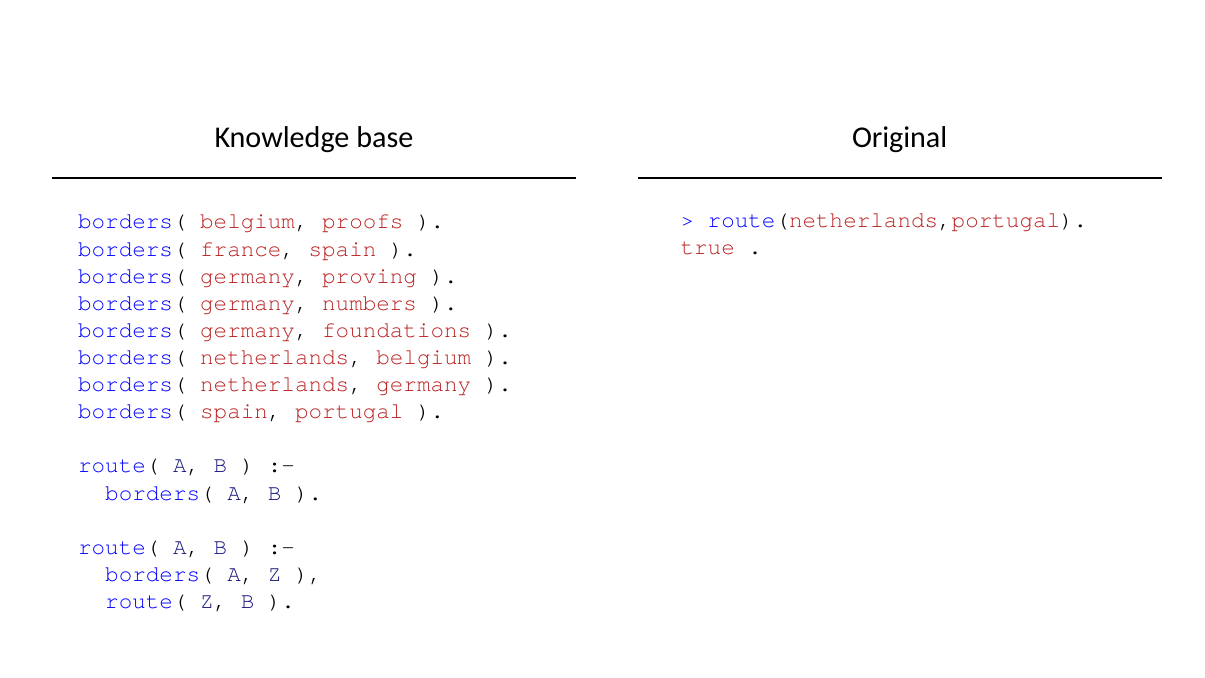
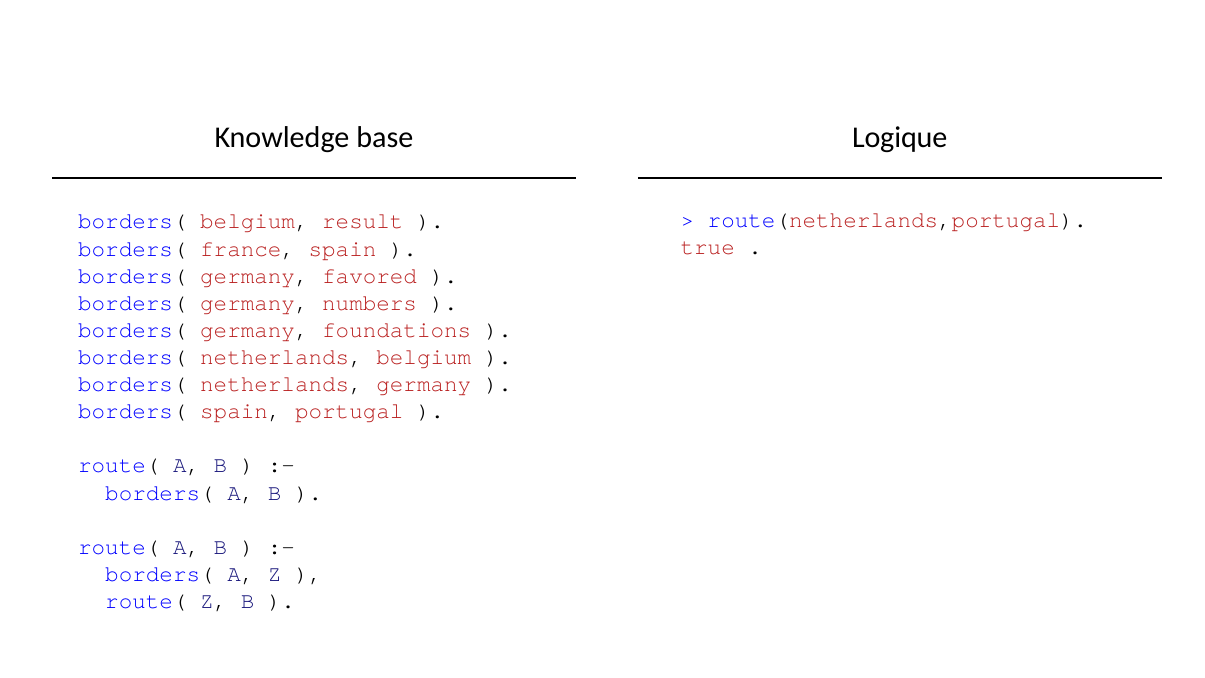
Original: Original -> Logique
proofs: proofs -> result
proving: proving -> favored
